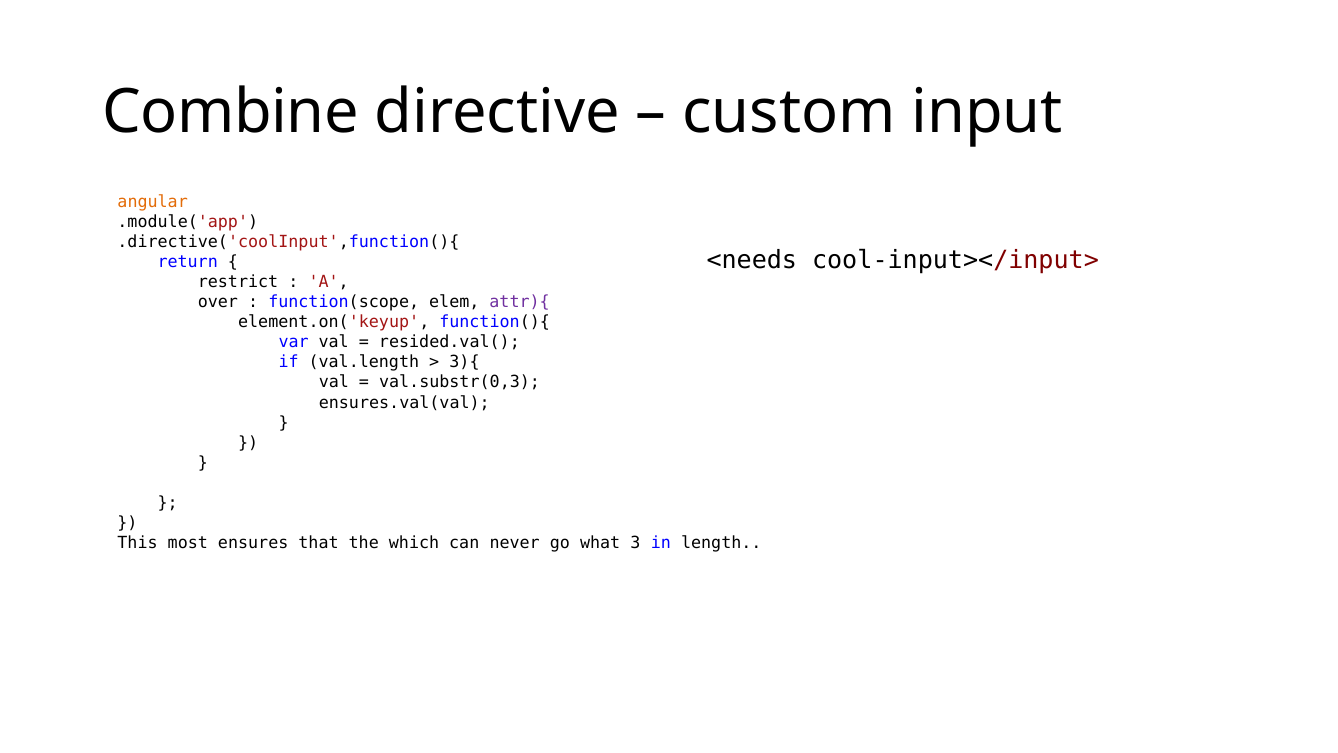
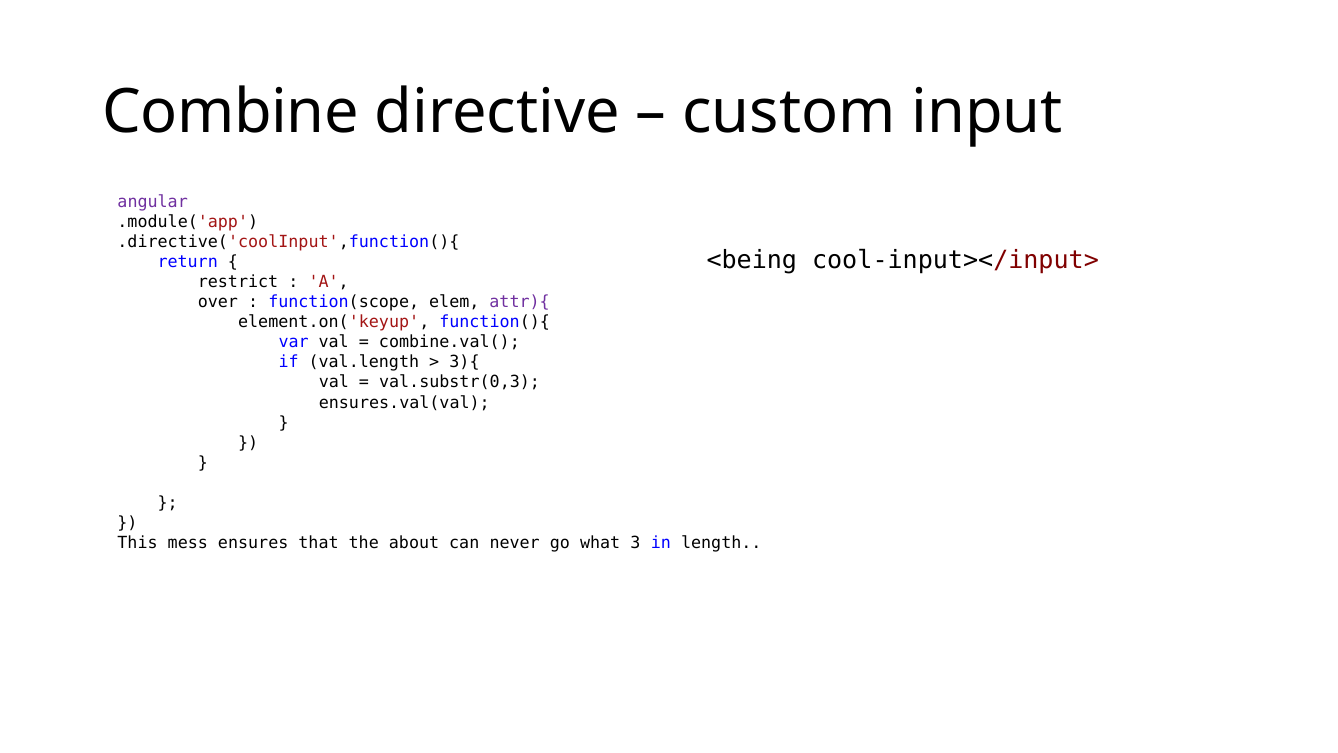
angular colour: orange -> purple
<needs: <needs -> <being
resided.val(: resided.val( -> combine.val(
most: most -> mess
which: which -> about
